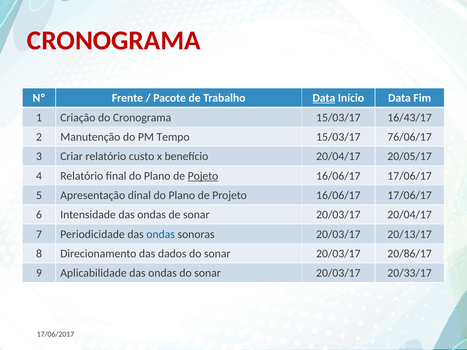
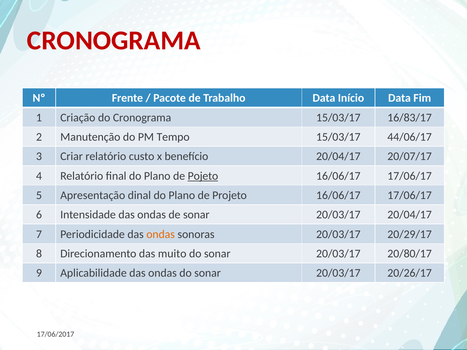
Data at (324, 98) underline: present -> none
16/43/17: 16/43/17 -> 16/83/17
76/06/17: 76/06/17 -> 44/06/17
20/05/17: 20/05/17 -> 20/07/17
ondas at (161, 234) colour: blue -> orange
20/13/17: 20/13/17 -> 20/29/17
dados: dados -> muito
20/86/17: 20/86/17 -> 20/80/17
20/33/17: 20/33/17 -> 20/26/17
